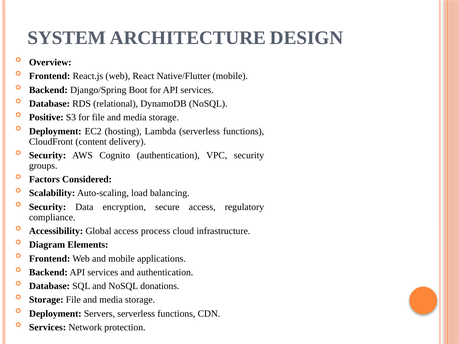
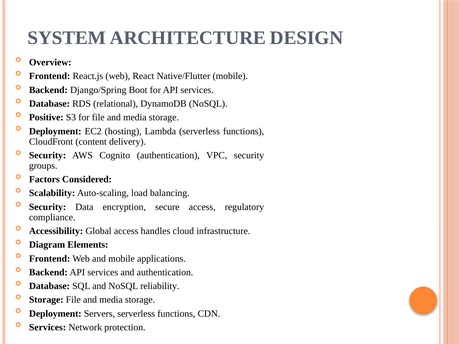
process: process -> handles
donations: donations -> reliability
